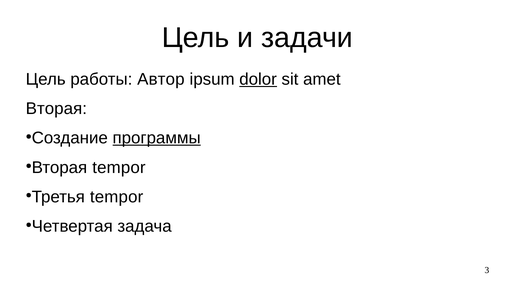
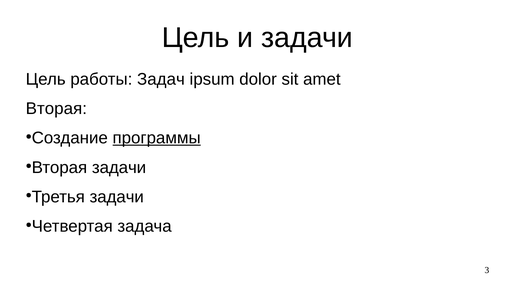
Автор: Автор -> Задач
dolor underline: present -> none
Вторая tempor: tempor -> задачи
Третья tempor: tempor -> задачи
